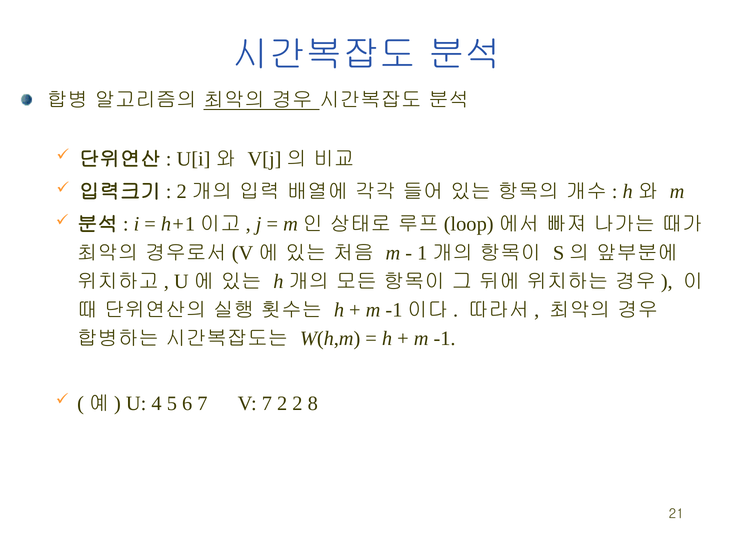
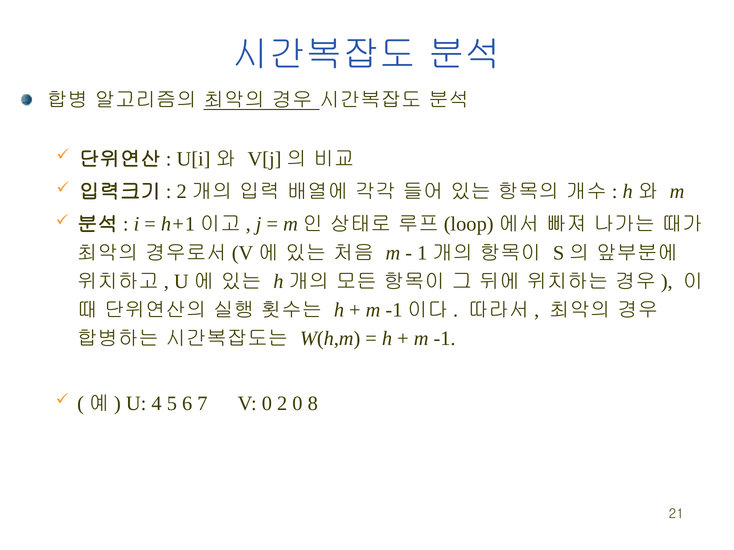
V 7: 7 -> 0
2 2: 2 -> 0
